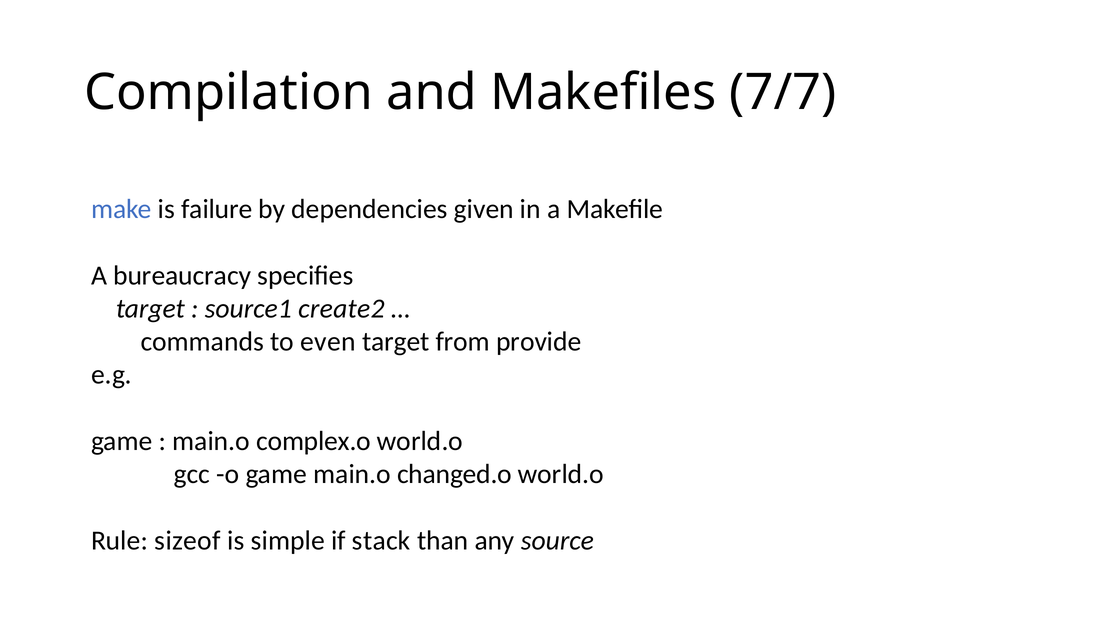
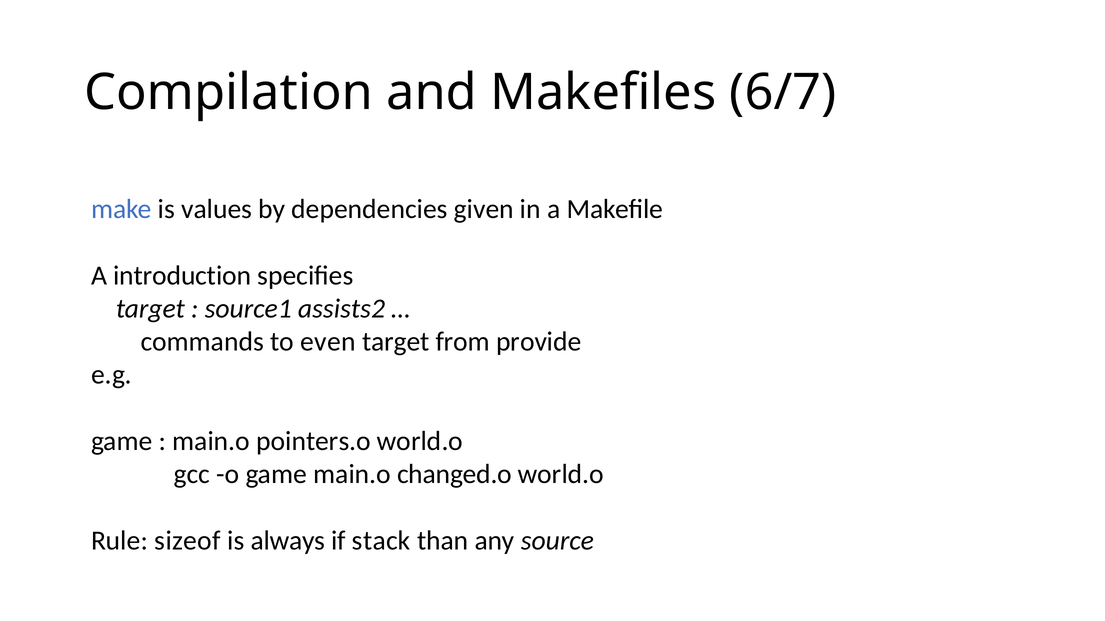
7/7: 7/7 -> 6/7
failure: failure -> values
bureaucracy: bureaucracy -> introduction
create2: create2 -> assists2
complex.o: complex.o -> pointers.o
simple: simple -> always
